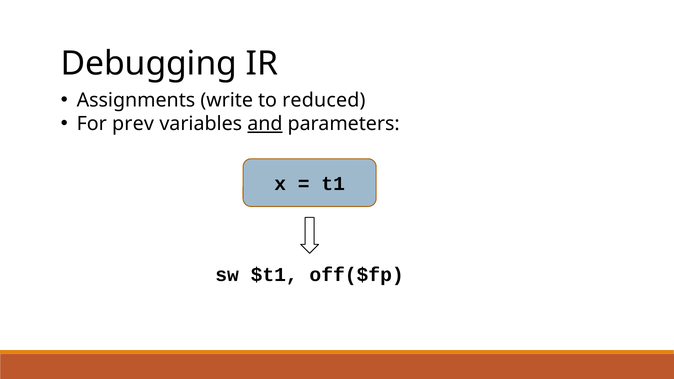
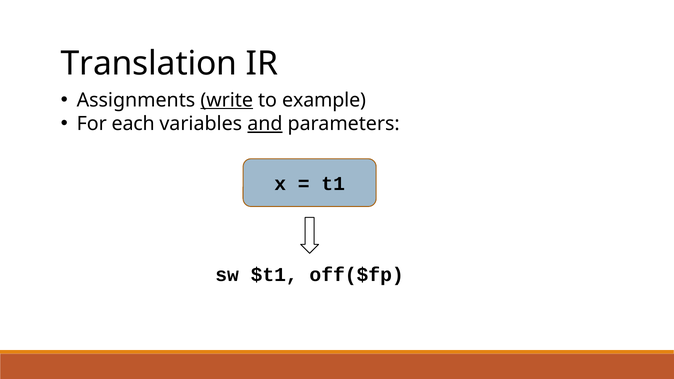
Debugging: Debugging -> Translation
write underline: none -> present
reduced: reduced -> example
prev: prev -> each
